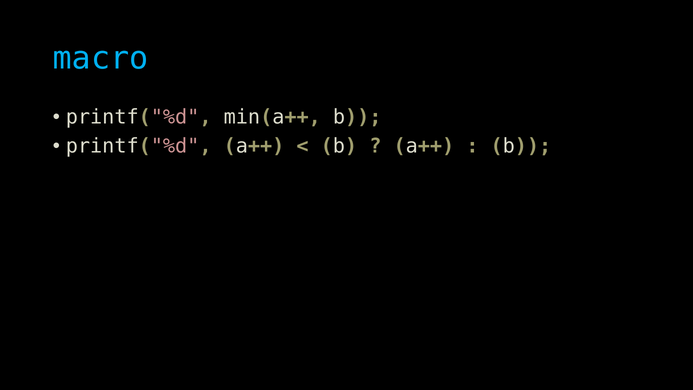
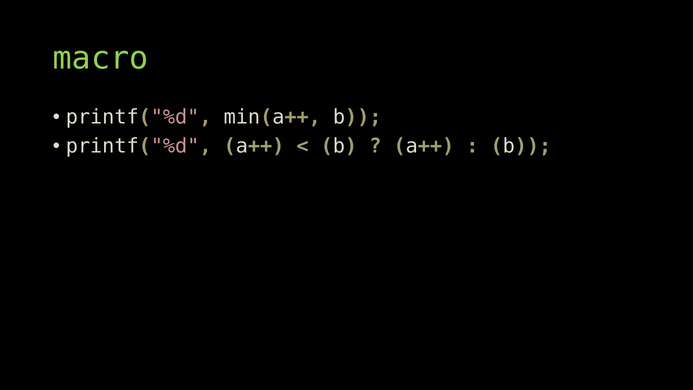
macro colour: light blue -> light green
